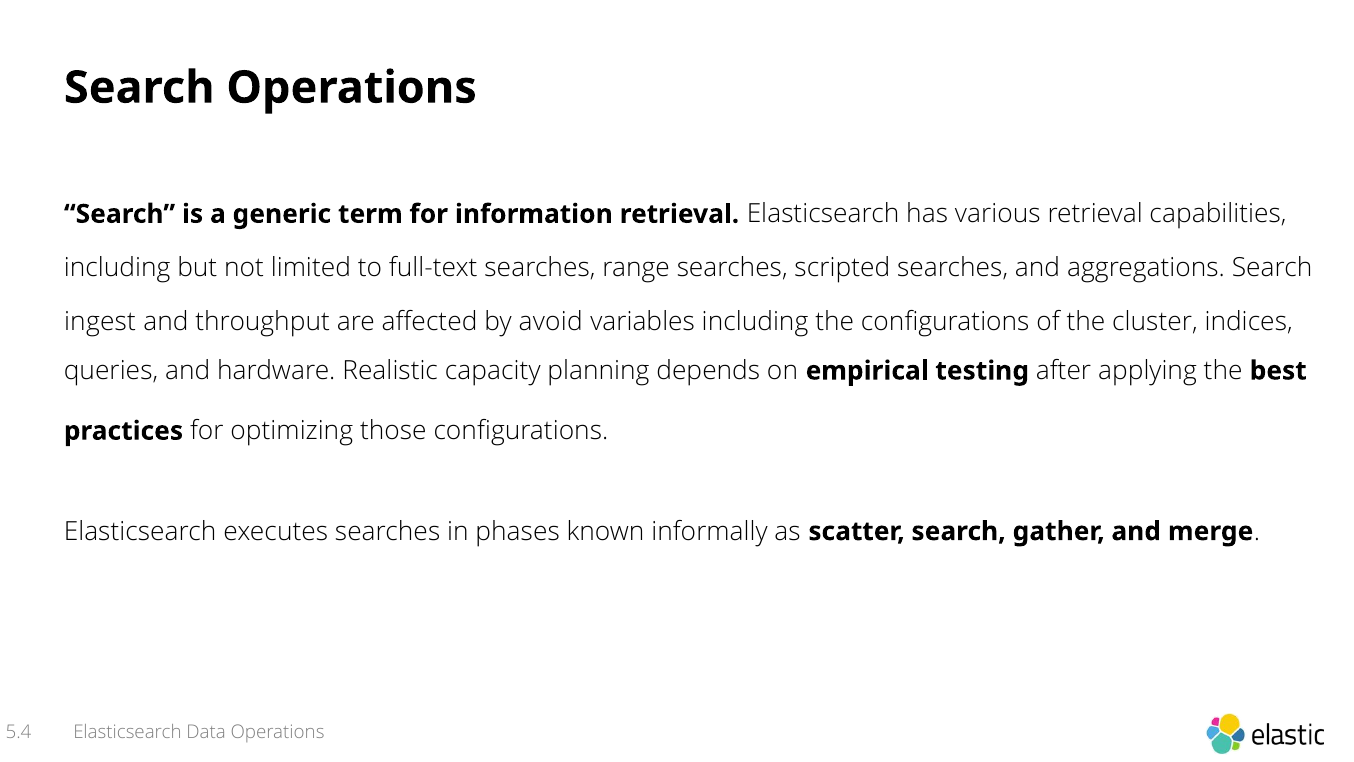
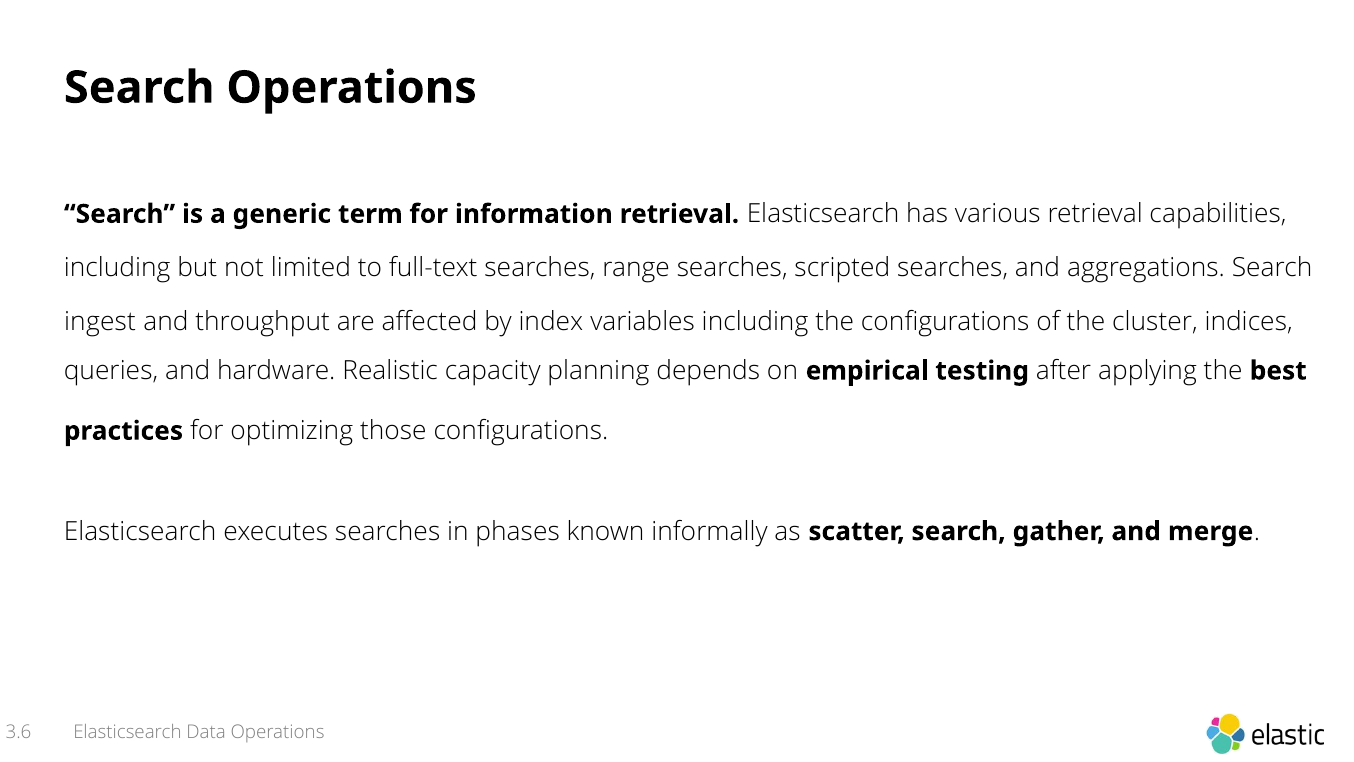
avoid: avoid -> index
5.4: 5.4 -> 3.6
